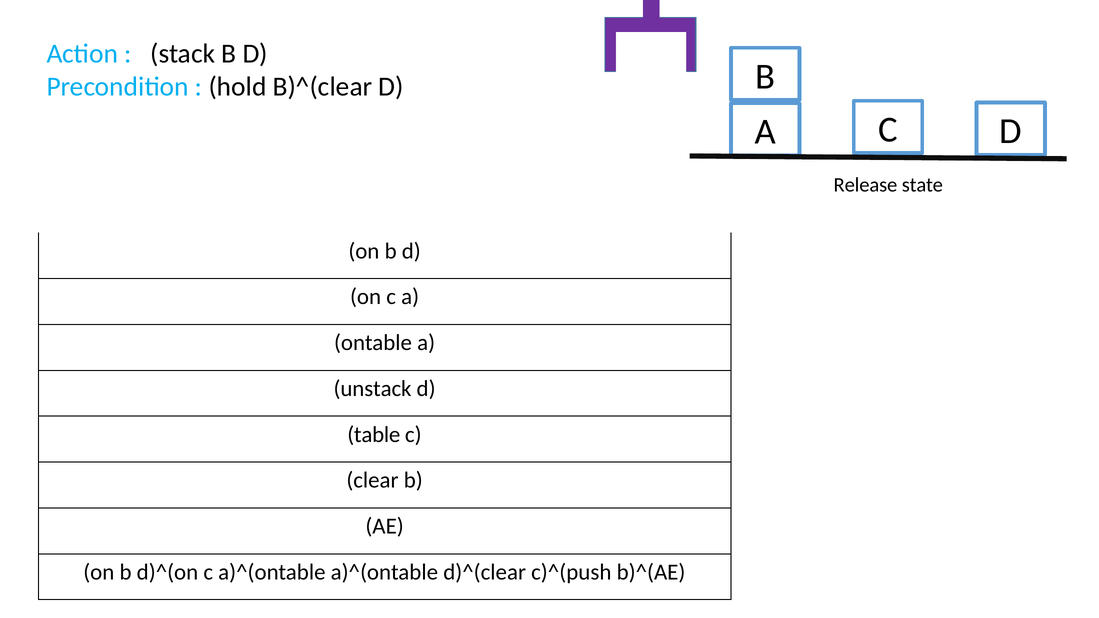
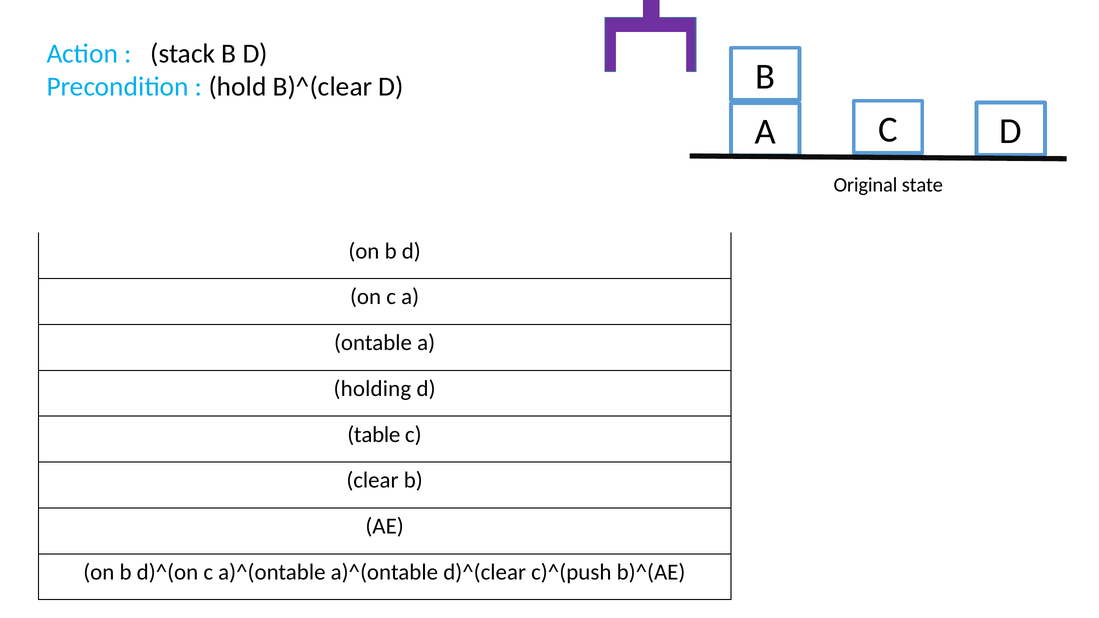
Release: Release -> Original
unstack: unstack -> holding
